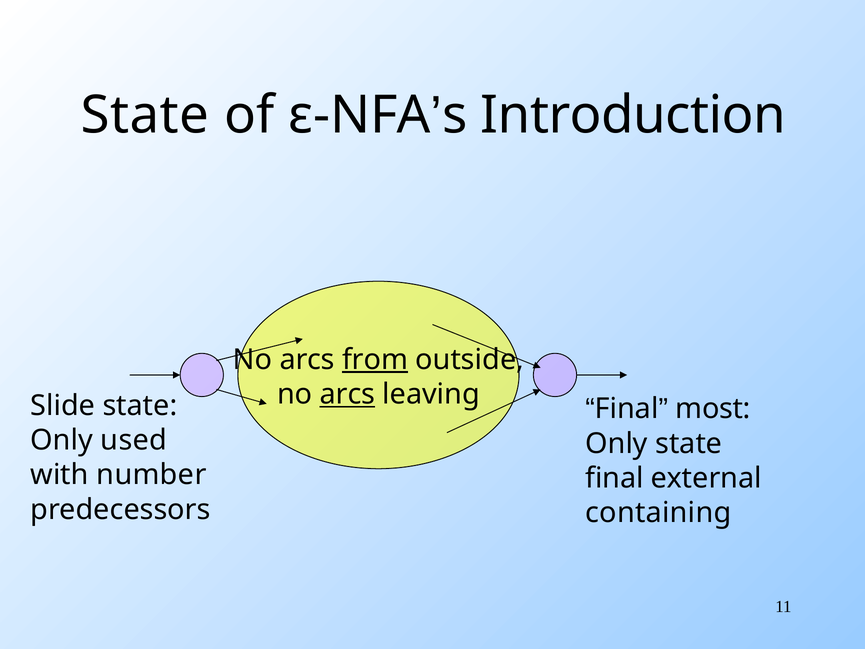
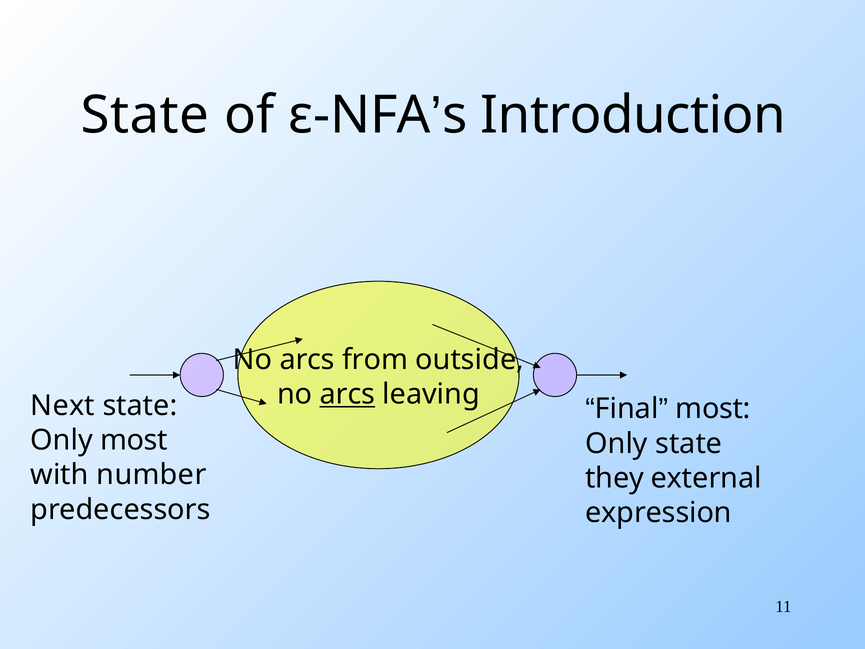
from underline: present -> none
Slide: Slide -> Next
Only used: used -> most
final at (614, 478): final -> they
containing: containing -> expression
